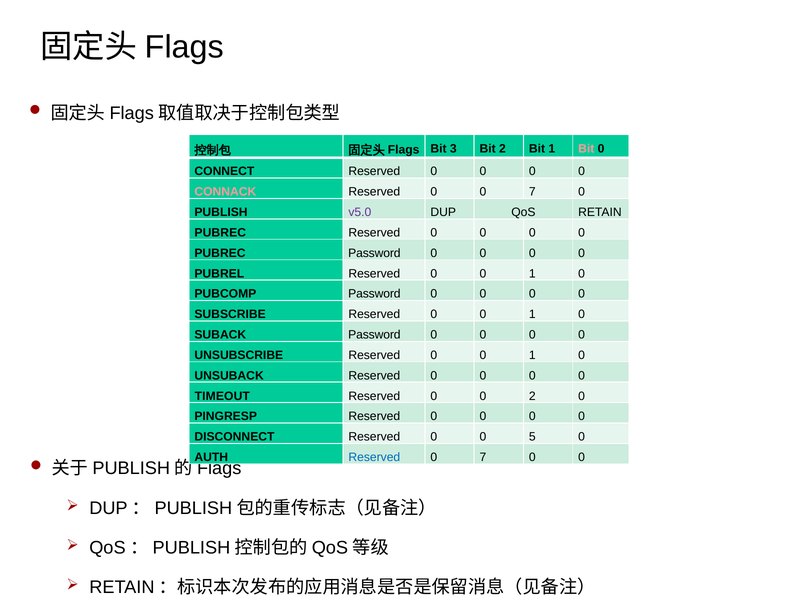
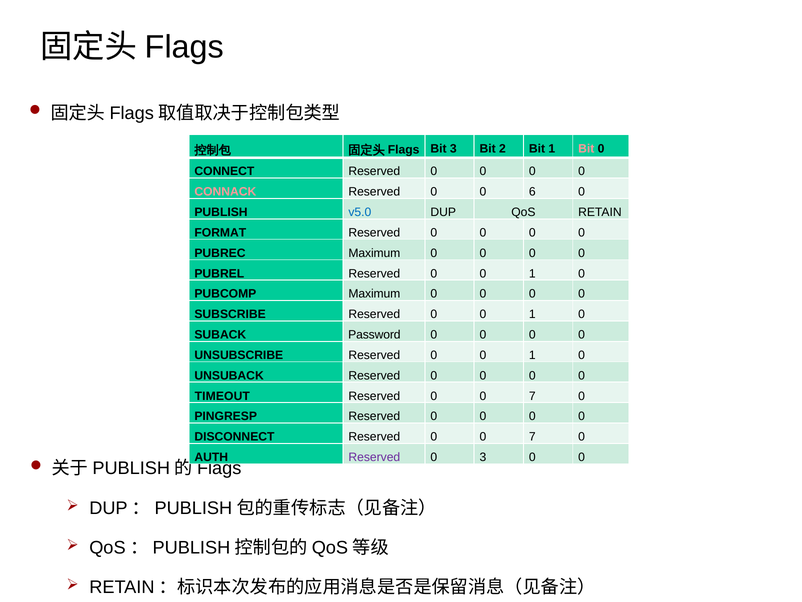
0 0 7: 7 -> 6
v5.0 colour: purple -> blue
PUBREC at (220, 232): PUBREC -> FORMAT
PUBREC Password: Password -> Maximum
PUBCOMP Password: Password -> Maximum
2 at (532, 396): 2 -> 7
5 at (532, 436): 5 -> 7
Reserved at (374, 457) colour: blue -> purple
7 at (483, 457): 7 -> 3
